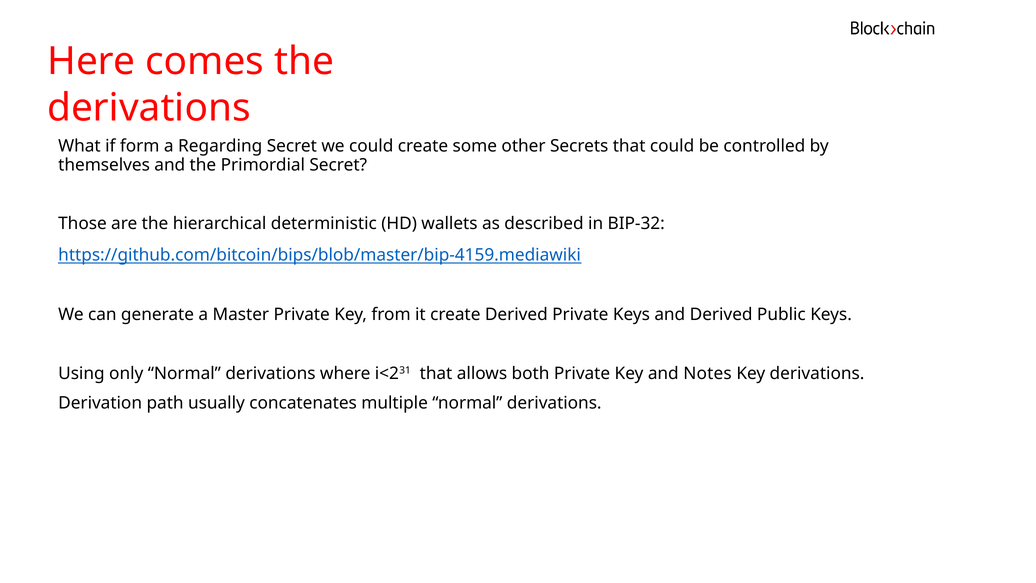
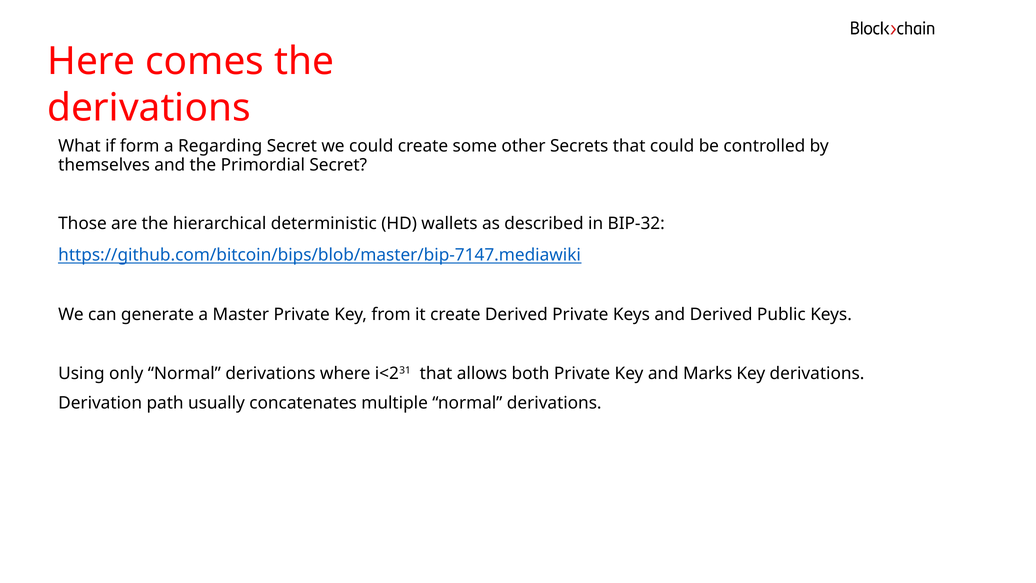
https://github.com/bitcoin/bips/blob/master/bip-4159.mediawiki: https://github.com/bitcoin/bips/blob/master/bip-4159.mediawiki -> https://github.com/bitcoin/bips/blob/master/bip-7147.mediawiki
Notes: Notes -> Marks
